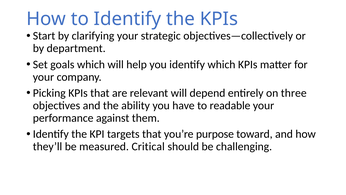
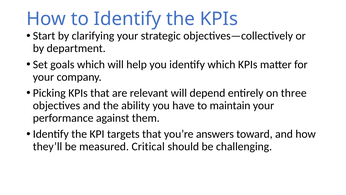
readable: readable -> maintain
purpose: purpose -> answers
